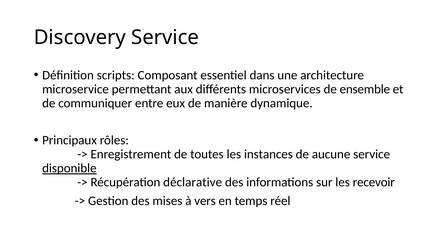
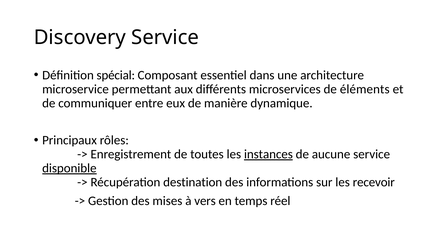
scripts: scripts -> spécial
ensemble: ensemble -> éléments
instances underline: none -> present
déclarative: déclarative -> destination
